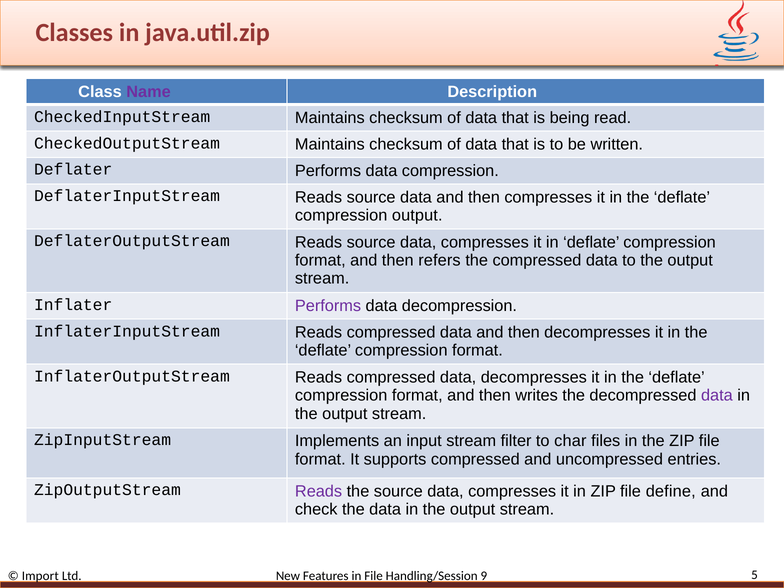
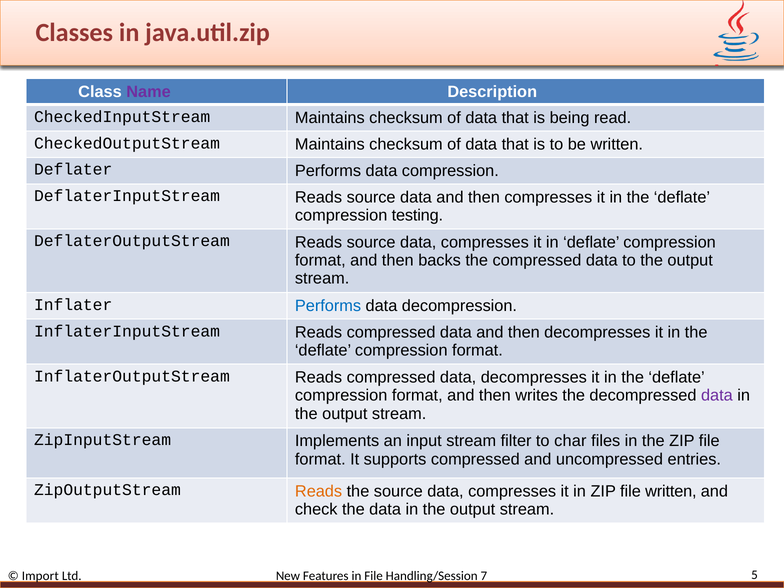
compression output: output -> testing
refers: refers -> backs
Performs at (328, 306) colour: purple -> blue
Reads at (319, 491) colour: purple -> orange
file define: define -> written
9: 9 -> 7
